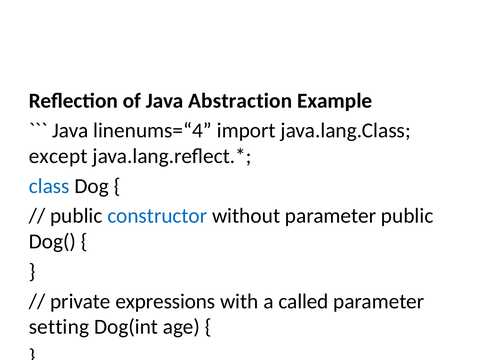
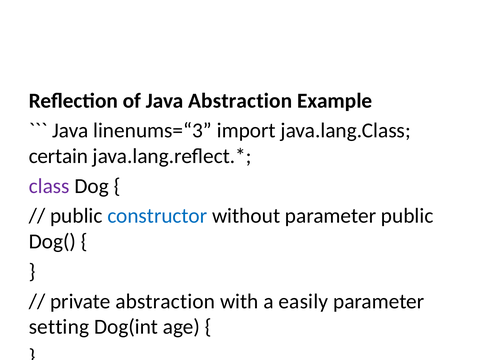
linenums=“4: linenums=“4 -> linenums=“3
except: except -> certain
class at (49, 186) colour: blue -> purple
private expressions: expressions -> abstraction
called: called -> easily
